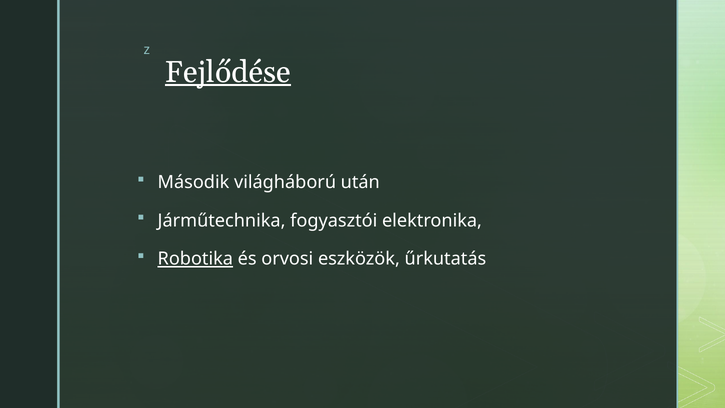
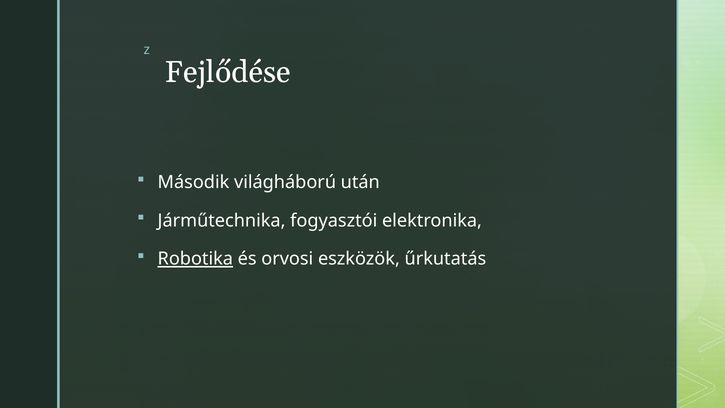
Fejlődése underline: present -> none
